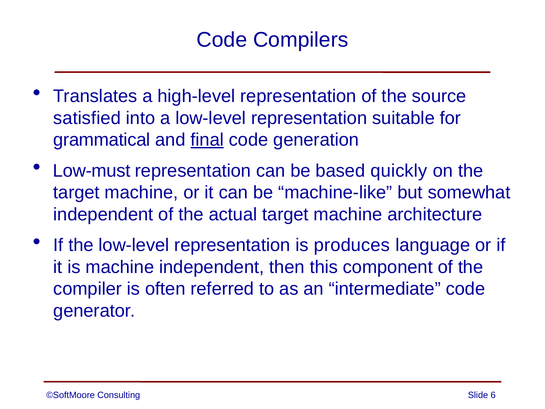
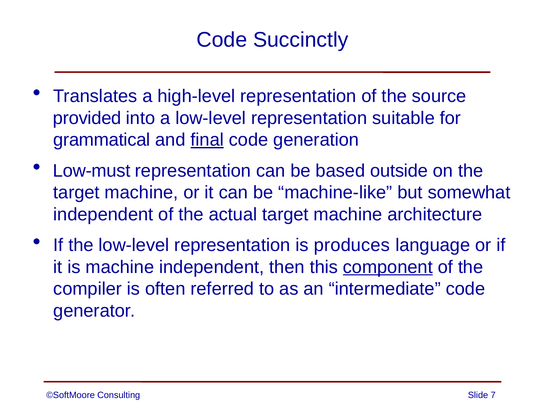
Compilers: Compilers -> Succinctly
satisfied: satisfied -> provided
quickly: quickly -> outside
component underline: none -> present
6: 6 -> 7
